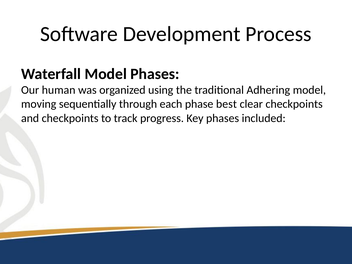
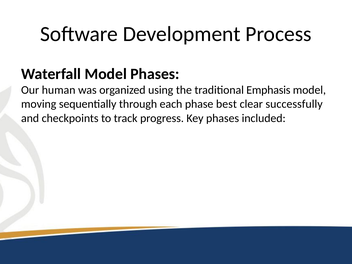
Adhering: Adhering -> Emphasis
clear checkpoints: checkpoints -> successfully
